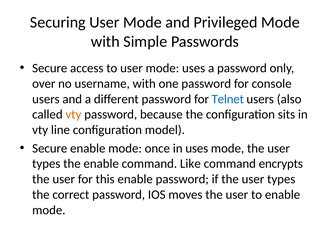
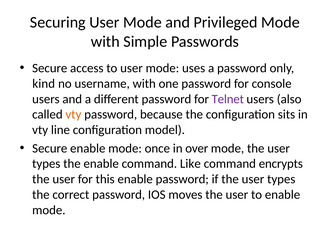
over: over -> kind
Telnet colour: blue -> purple
in uses: uses -> over
